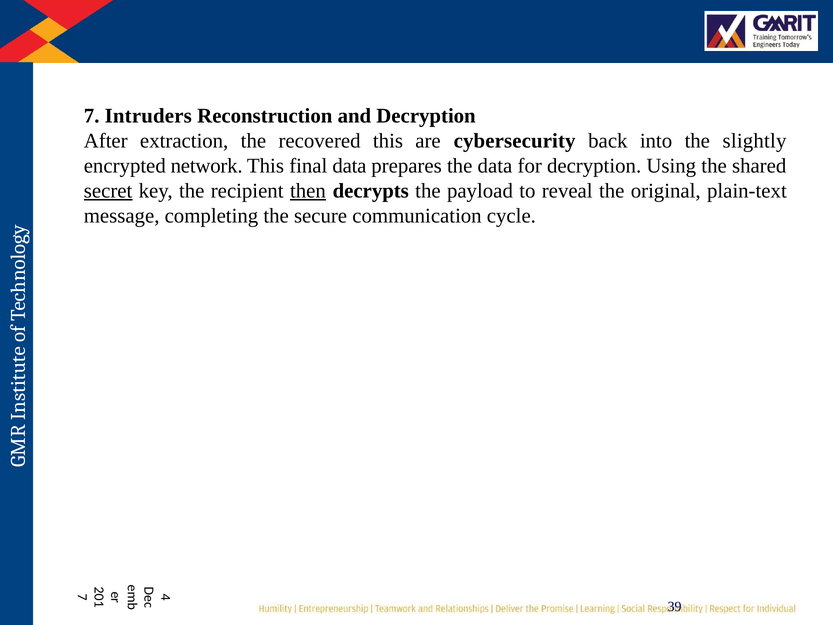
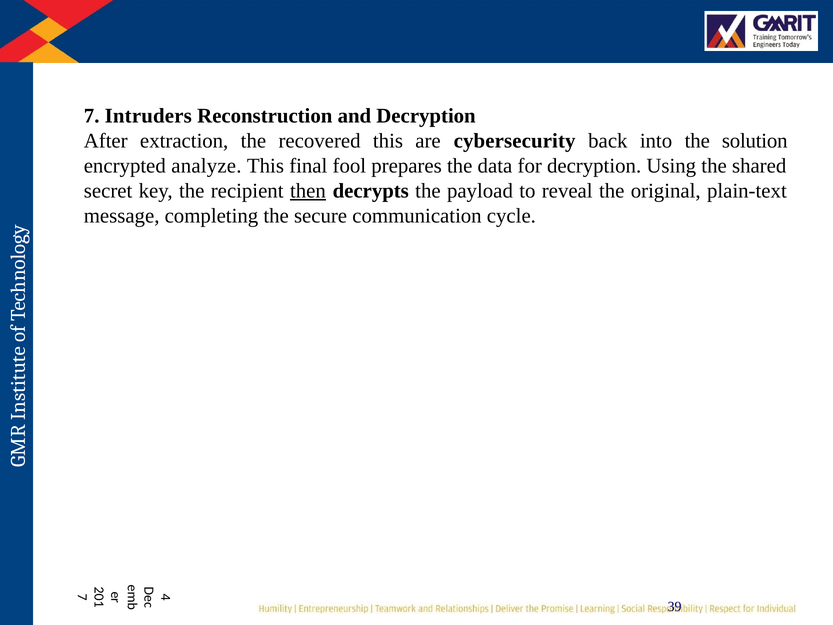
slightly: slightly -> solution
network: network -> analyze
final data: data -> fool
secret underline: present -> none
